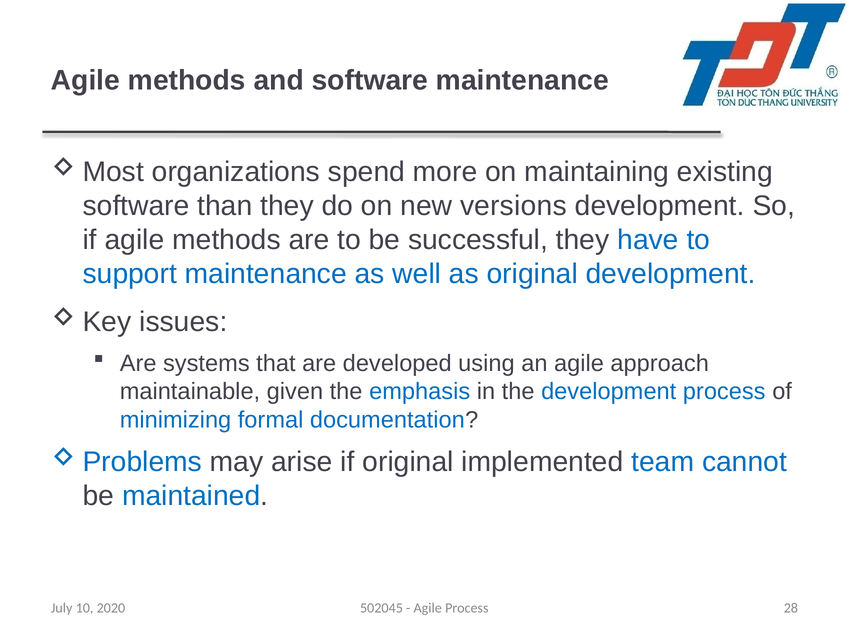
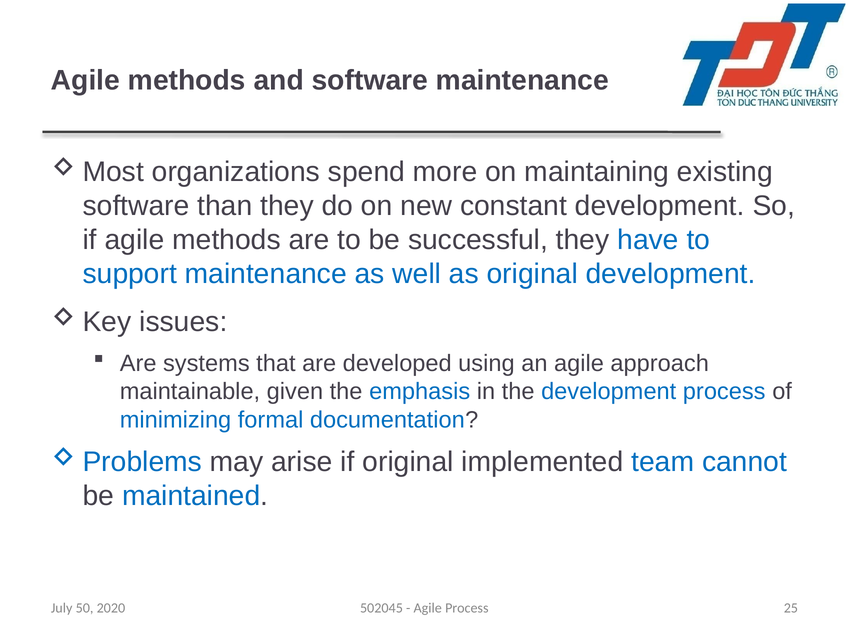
versions: versions -> constant
10: 10 -> 50
28: 28 -> 25
